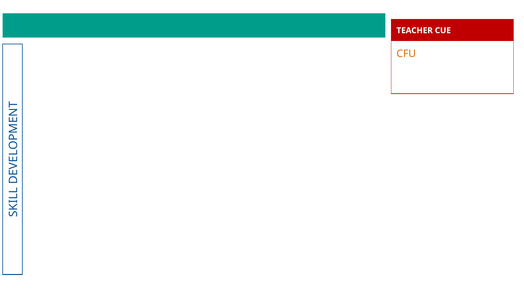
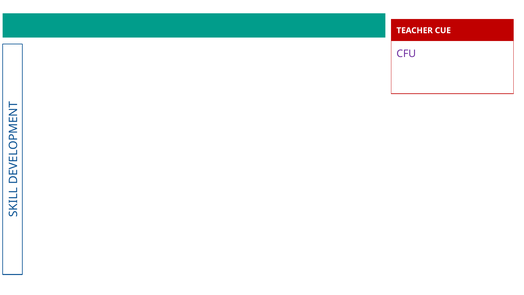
CFU colour: orange -> purple
